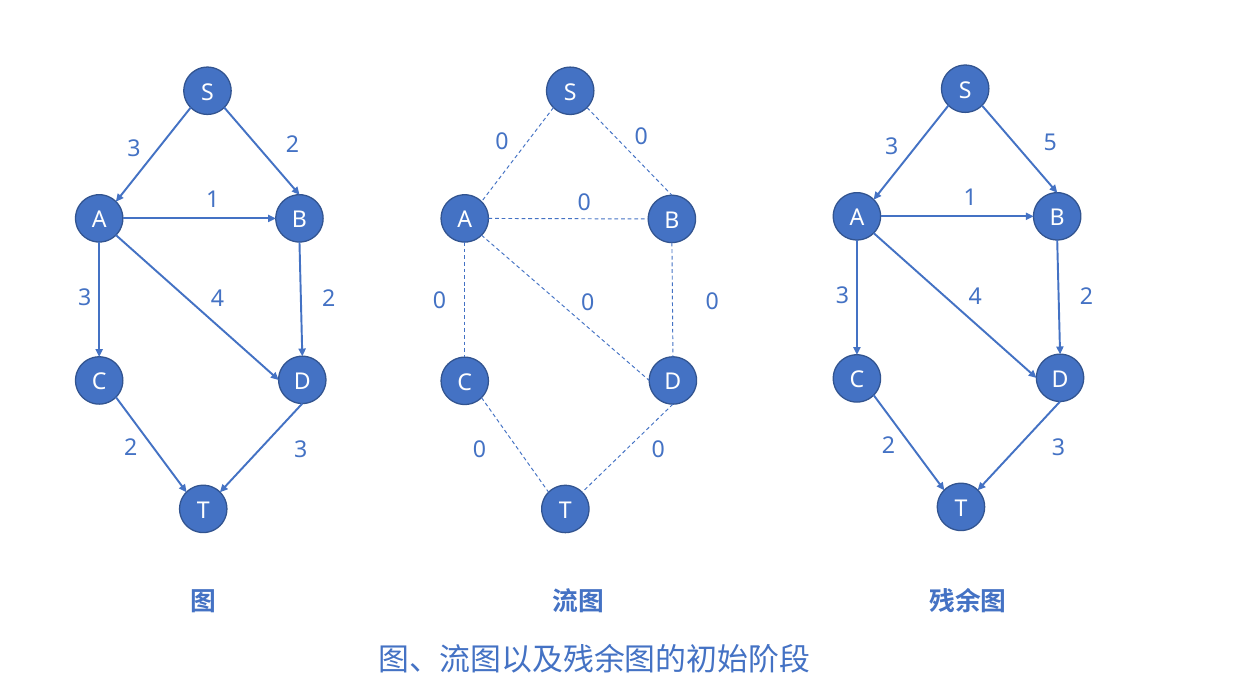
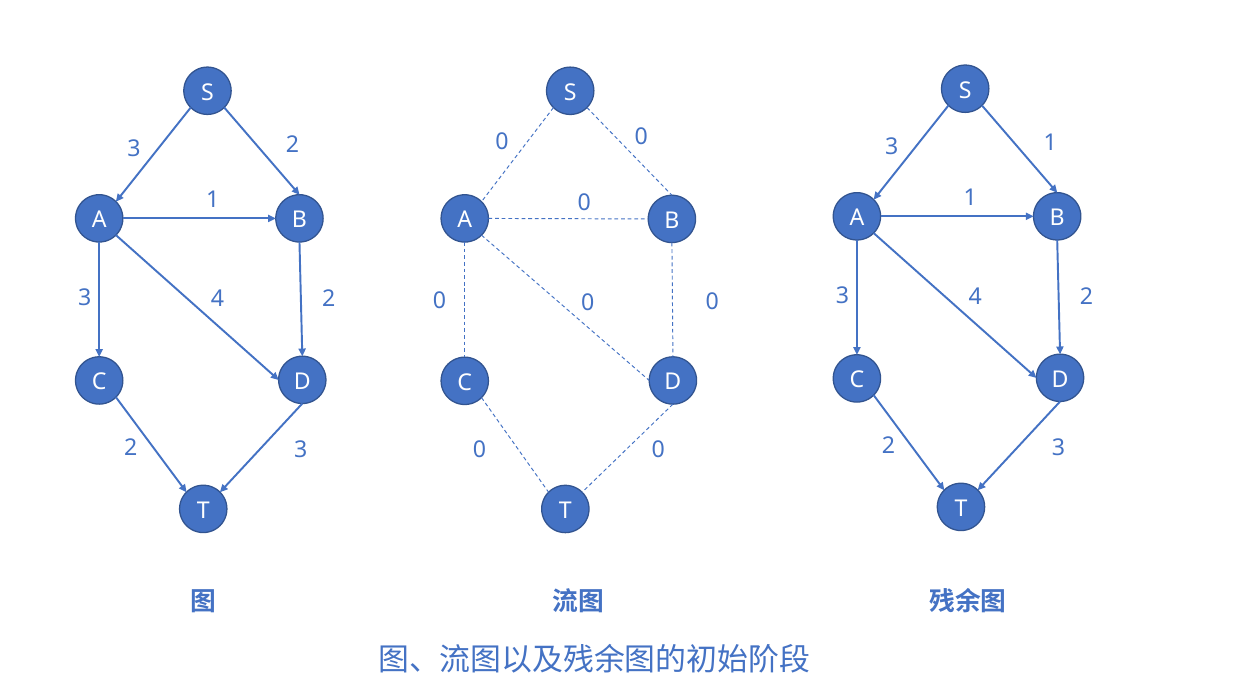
3 5: 5 -> 1
